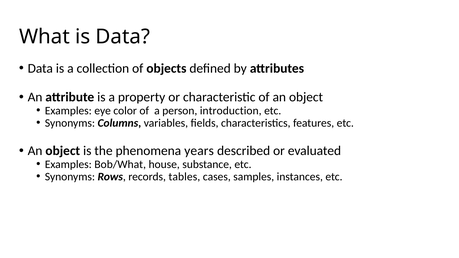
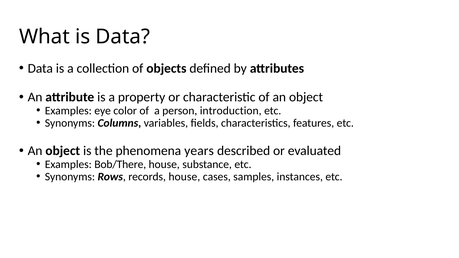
Bob/What: Bob/What -> Bob/There
records tables: tables -> house
